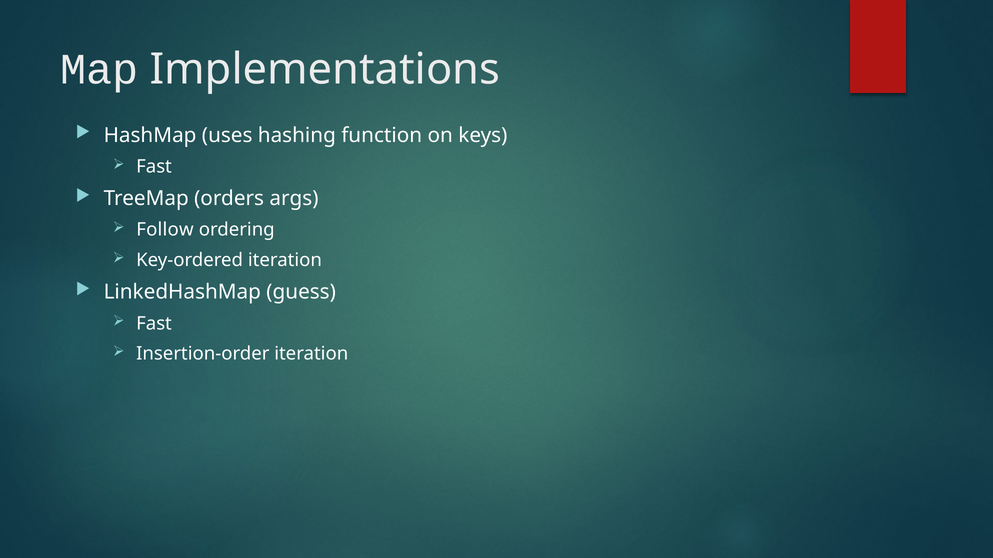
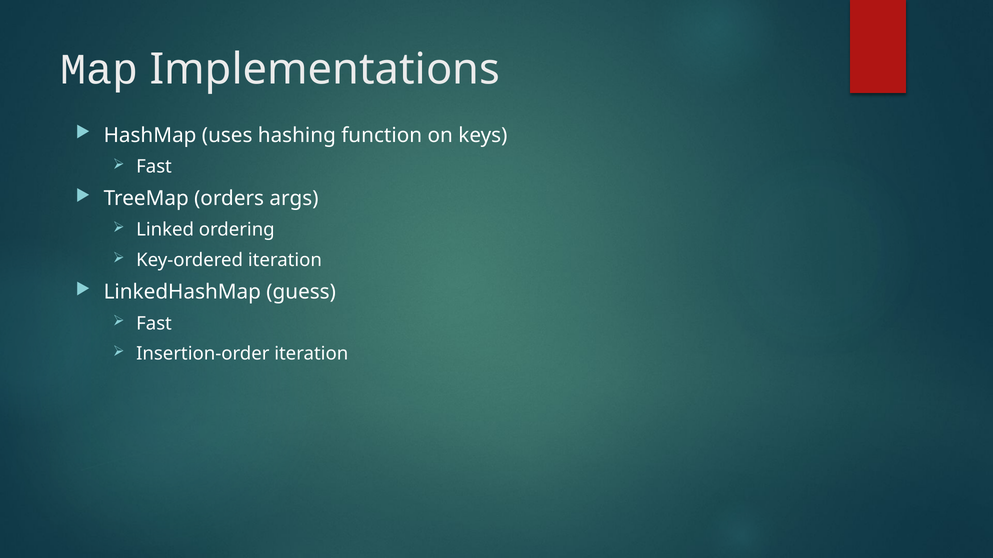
Follow: Follow -> Linked
